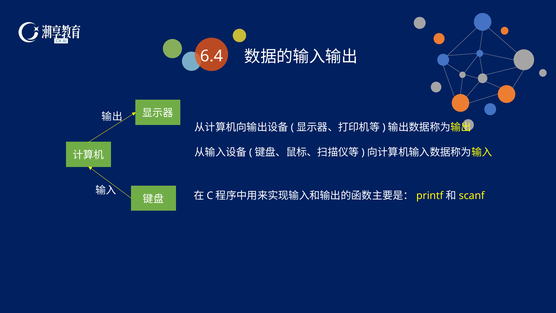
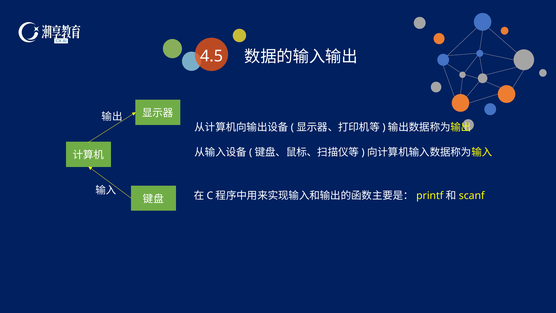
6.4: 6.4 -> 4.5
